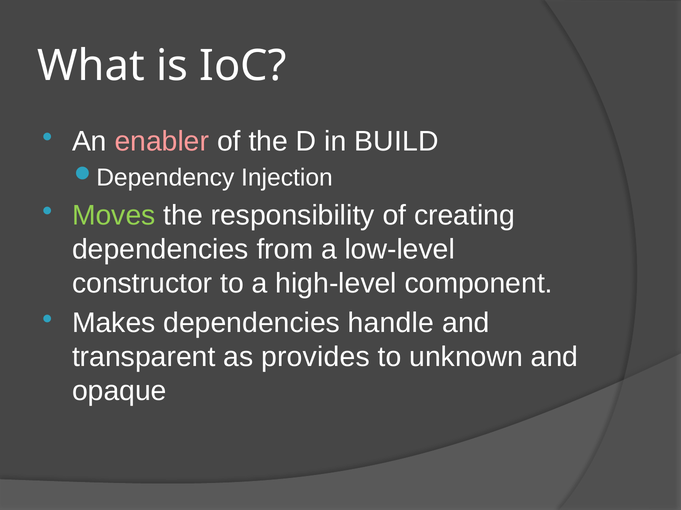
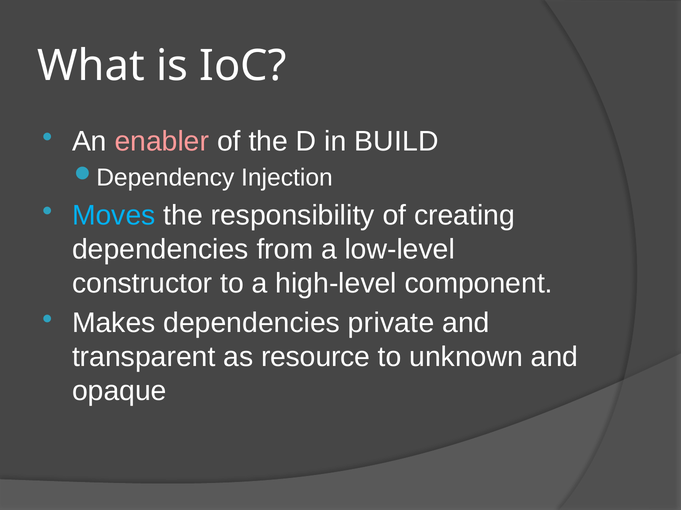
Moves colour: light green -> light blue
handle: handle -> private
provides: provides -> resource
